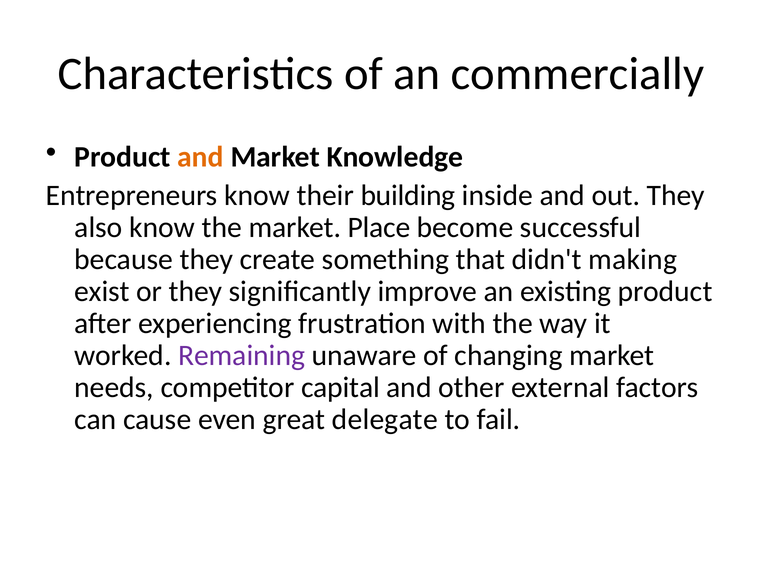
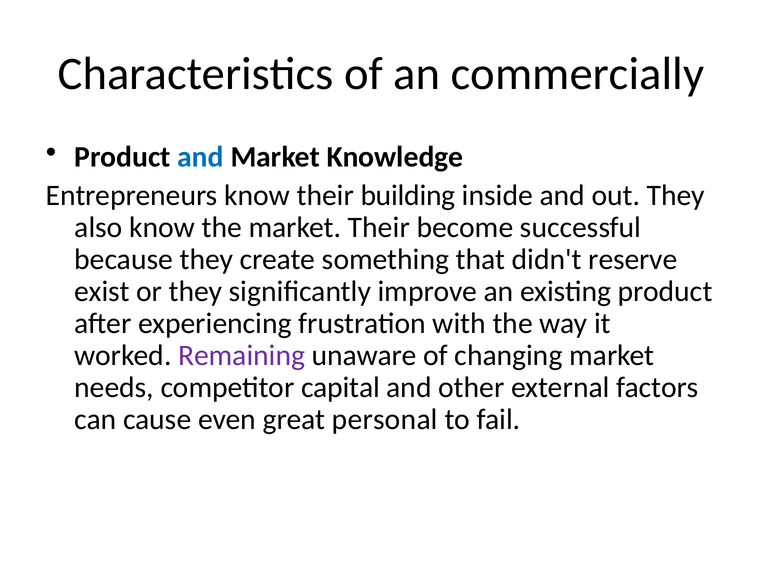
and at (201, 157) colour: orange -> blue
market Place: Place -> Their
making: making -> reserve
delegate: delegate -> personal
